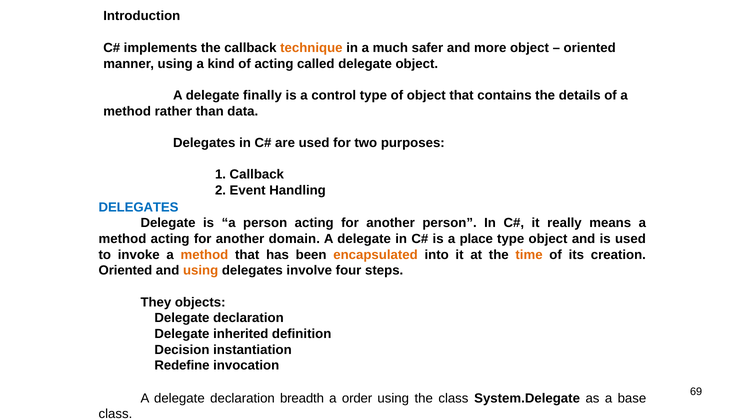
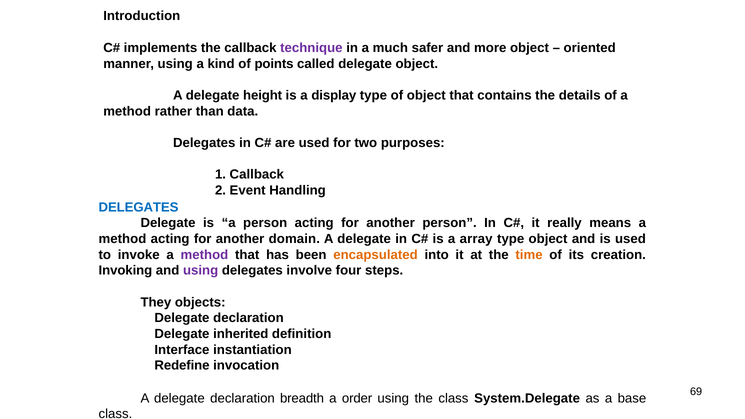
technique colour: orange -> purple
of acting: acting -> points
finally: finally -> height
control: control -> display
place: place -> array
method at (204, 255) colour: orange -> purple
Oriented at (125, 271): Oriented -> Invoking
using at (201, 271) colour: orange -> purple
Decision: Decision -> Interface
